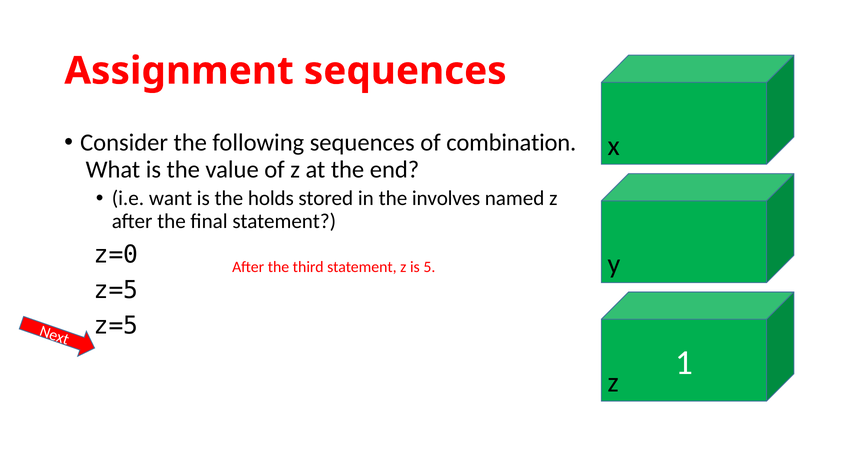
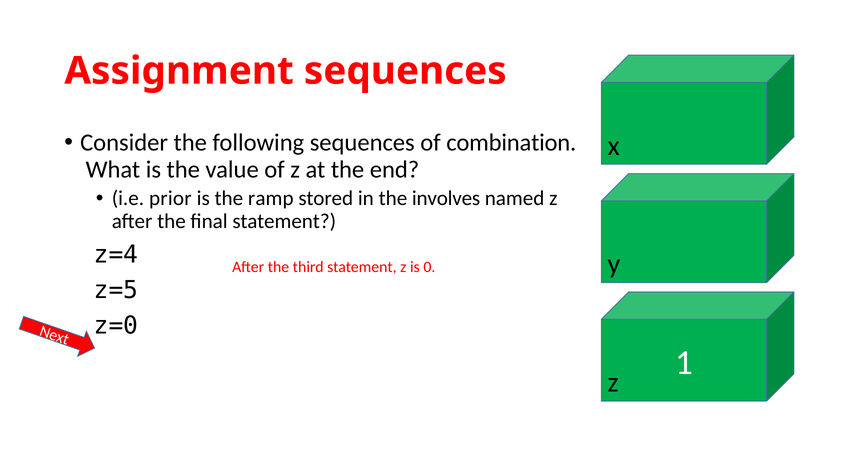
want: want -> prior
holds: holds -> ramp
z=0: z=0 -> z=4
5: 5 -> 0
z=5 at (116, 325): z=5 -> z=0
